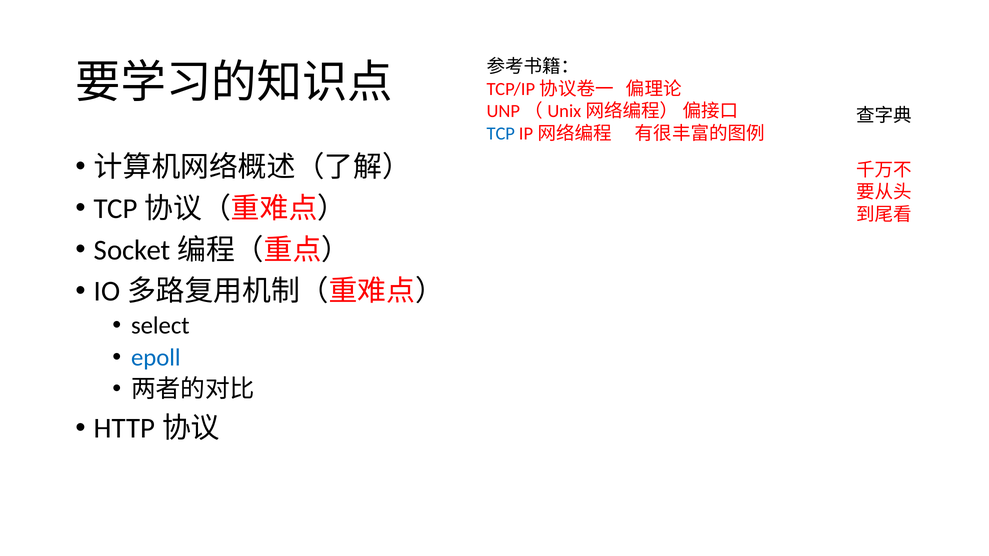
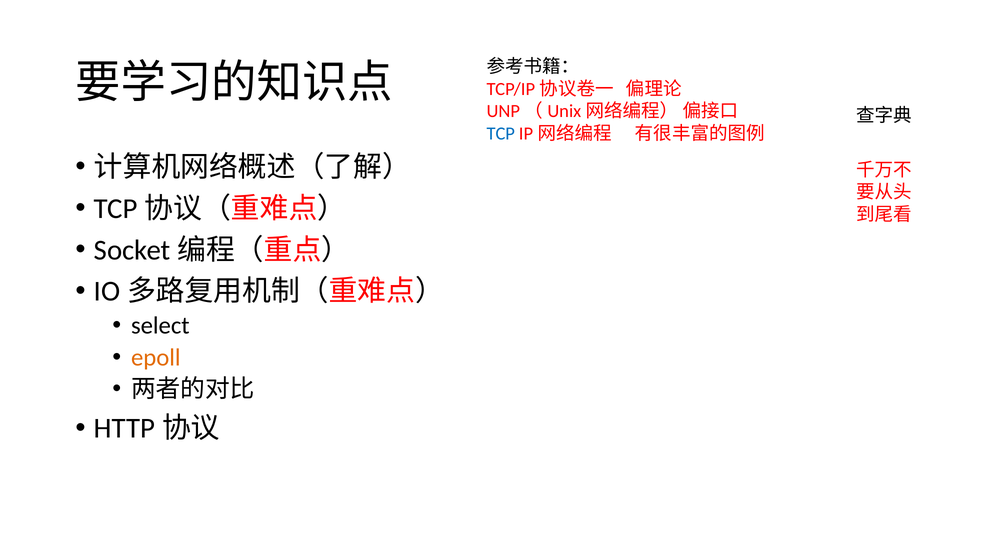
epoll colour: blue -> orange
